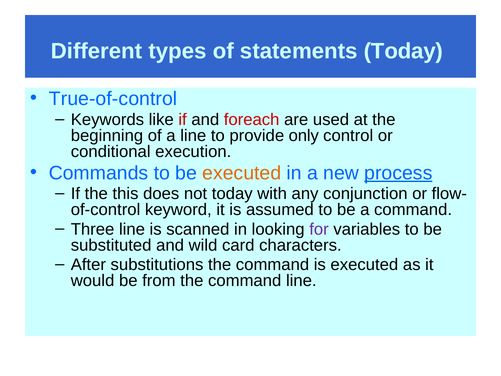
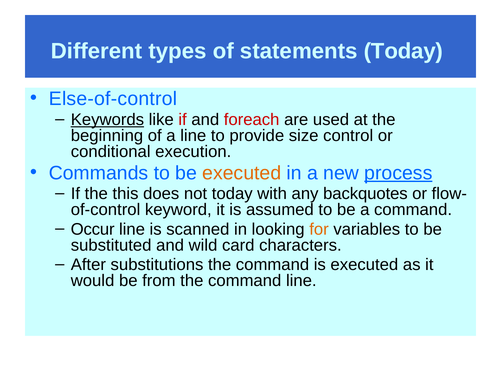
True-of-control: True-of-control -> Else-of-control
Keywords underline: none -> present
only: only -> size
conjunction: conjunction -> backquotes
Three: Three -> Occur
for colour: purple -> orange
